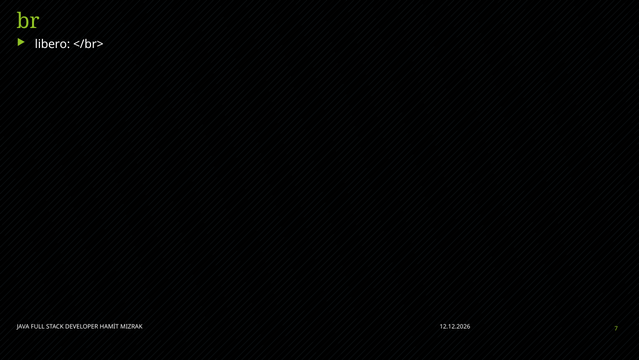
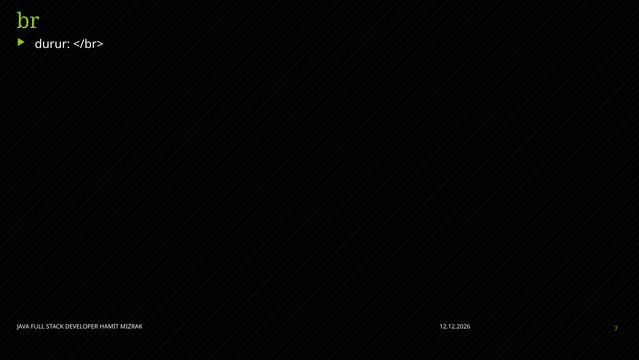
libero: libero -> durur
